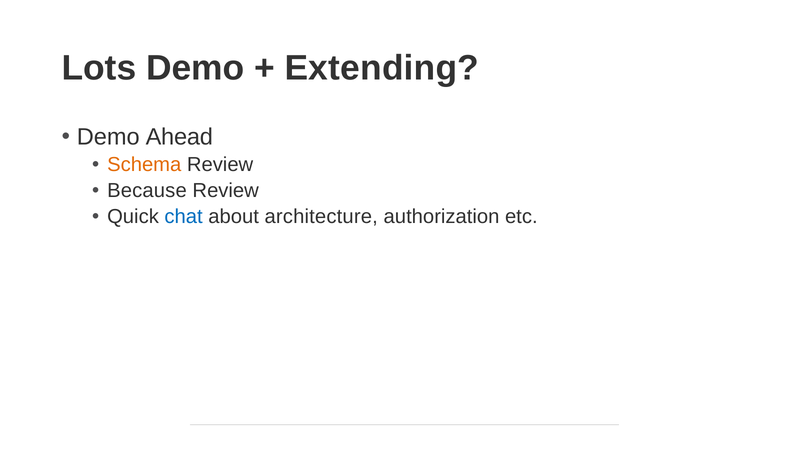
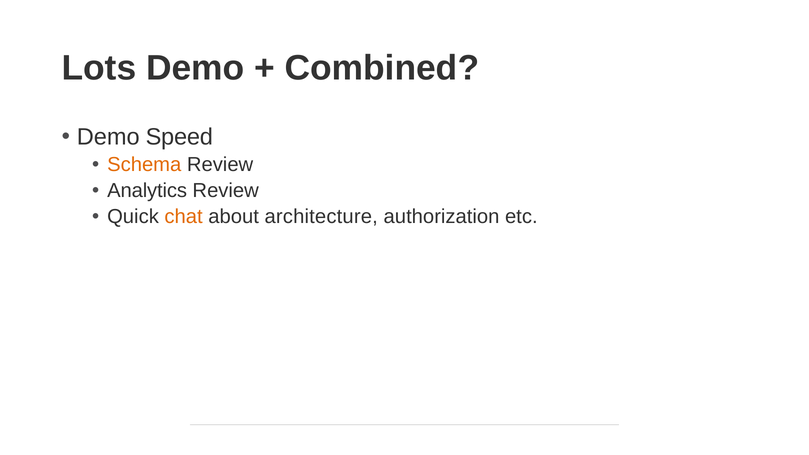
Extending: Extending -> Combined
Ahead: Ahead -> Speed
Because: Because -> Analytics
chat colour: blue -> orange
